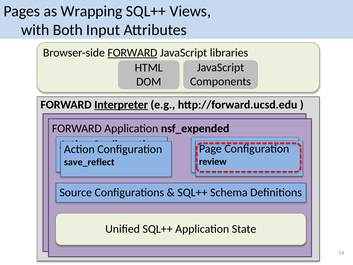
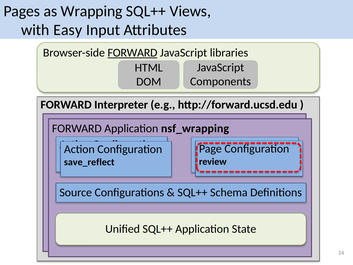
Both: Both -> Easy
Interpreter underline: present -> none
nsf_expended: nsf_expended -> nsf_wrapping
